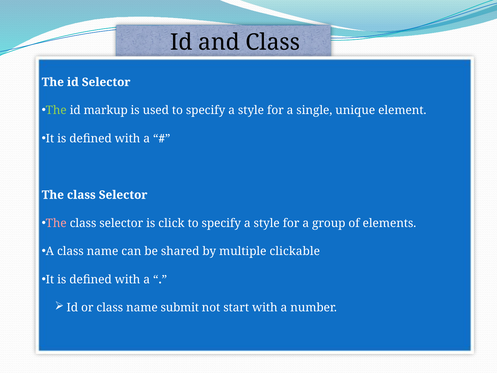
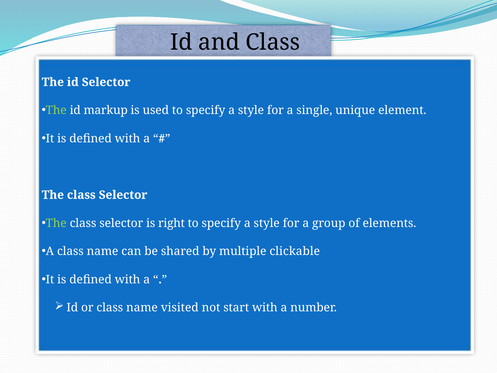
The at (56, 223) colour: pink -> light green
click: click -> right
submit: submit -> visited
